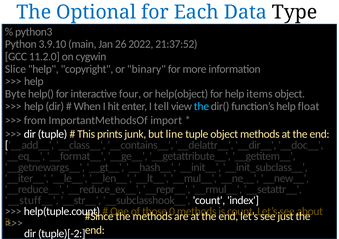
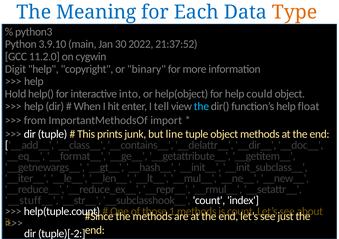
Optional: Optional -> Meaning
Type colour: black -> orange
26: 26 -> 30
Slice: Slice -> Digit
Byte: Byte -> Hold
four: four -> into
items: items -> could
0: 0 -> 1
